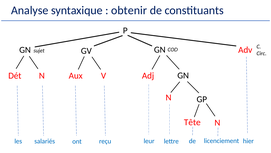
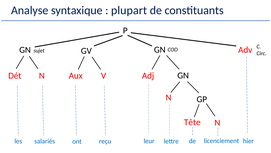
obtenir: obtenir -> plupart
